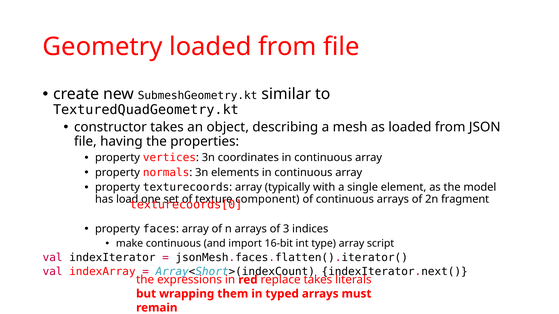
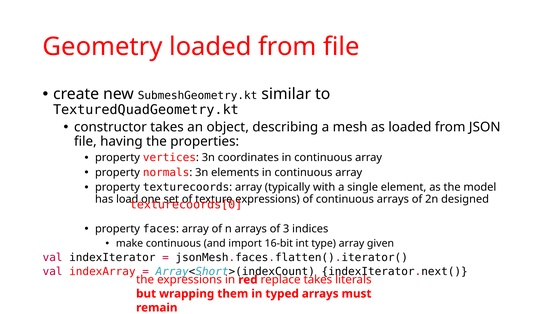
component at (267, 200): component -> expressions
fragment: fragment -> designed
script: script -> given
